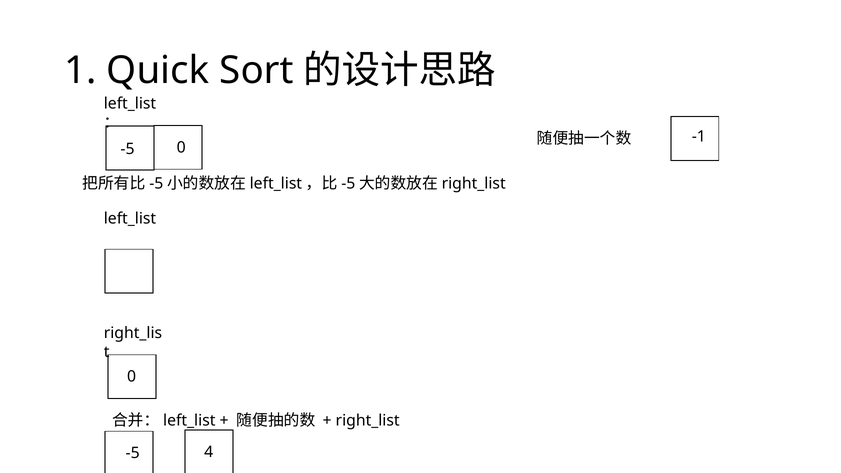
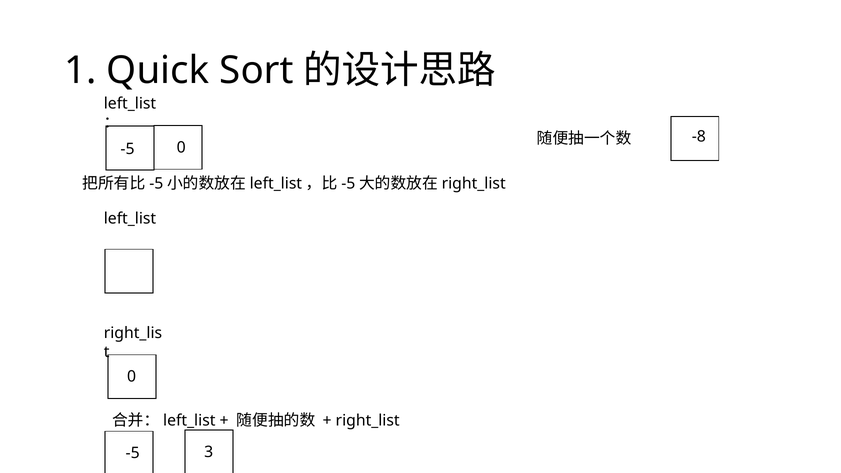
-1: -1 -> -8
4: 4 -> 3
